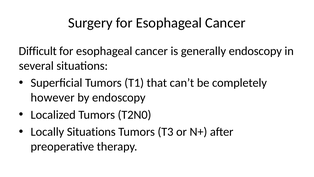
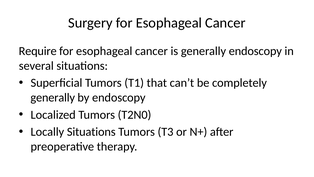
Difficult: Difficult -> Require
however at (53, 97): however -> generally
